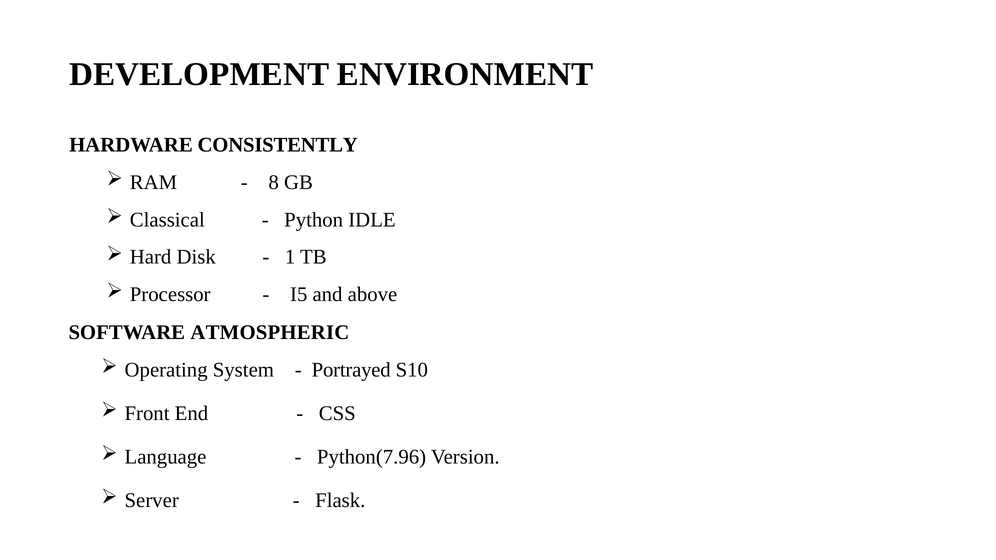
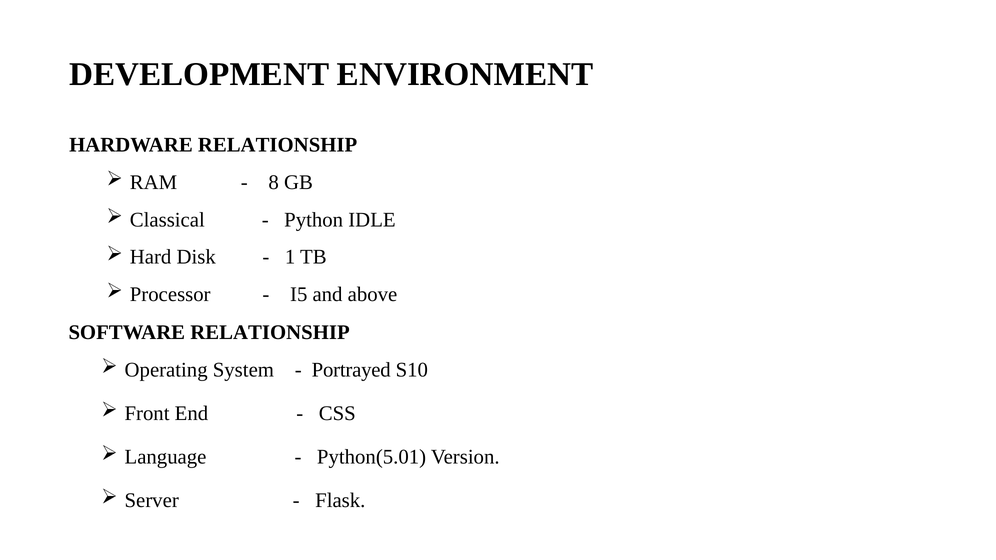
HARDWARE CONSISTENTLY: CONSISTENTLY -> RELATIONSHIP
SOFTWARE ATMOSPHERIC: ATMOSPHERIC -> RELATIONSHIP
Python(7.96: Python(7.96 -> Python(5.01
